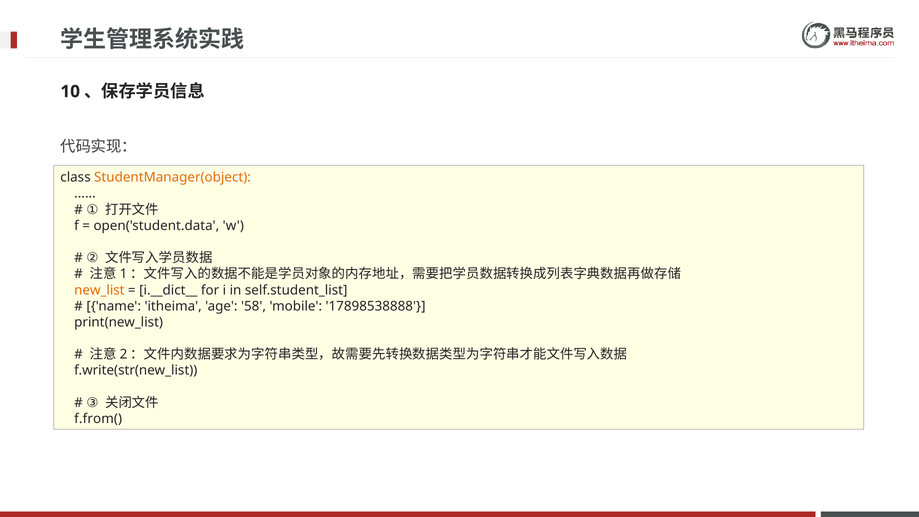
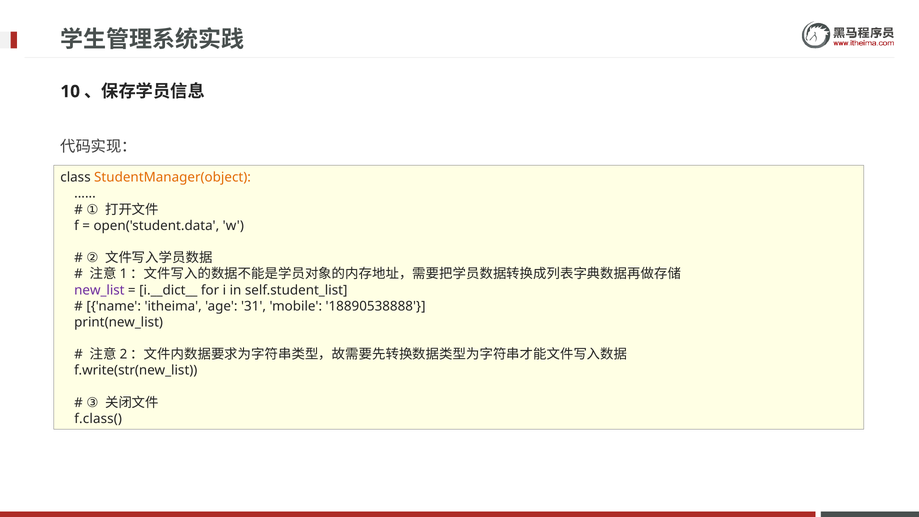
new_list colour: orange -> purple
58: 58 -> 31
17898538888: 17898538888 -> 18890538888
f.from(: f.from( -> f.class(
